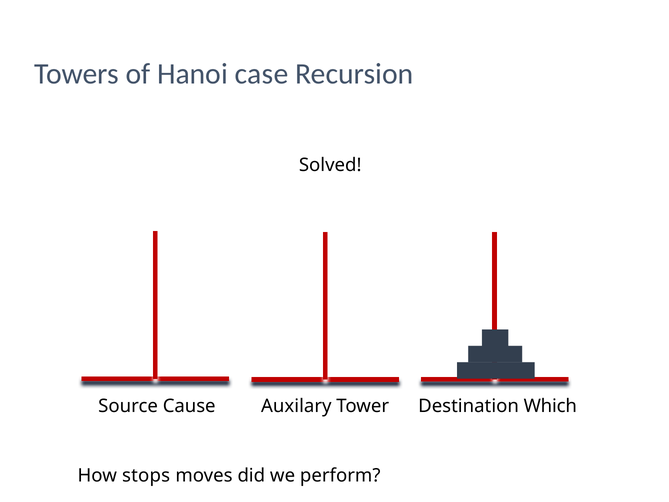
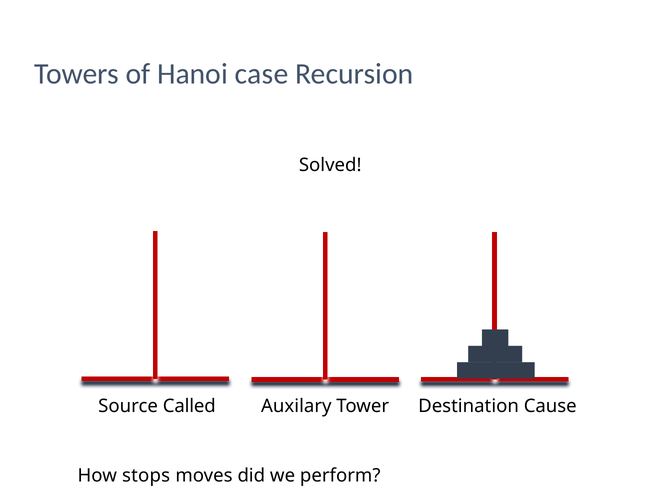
Cause: Cause -> Called
Which: Which -> Cause
